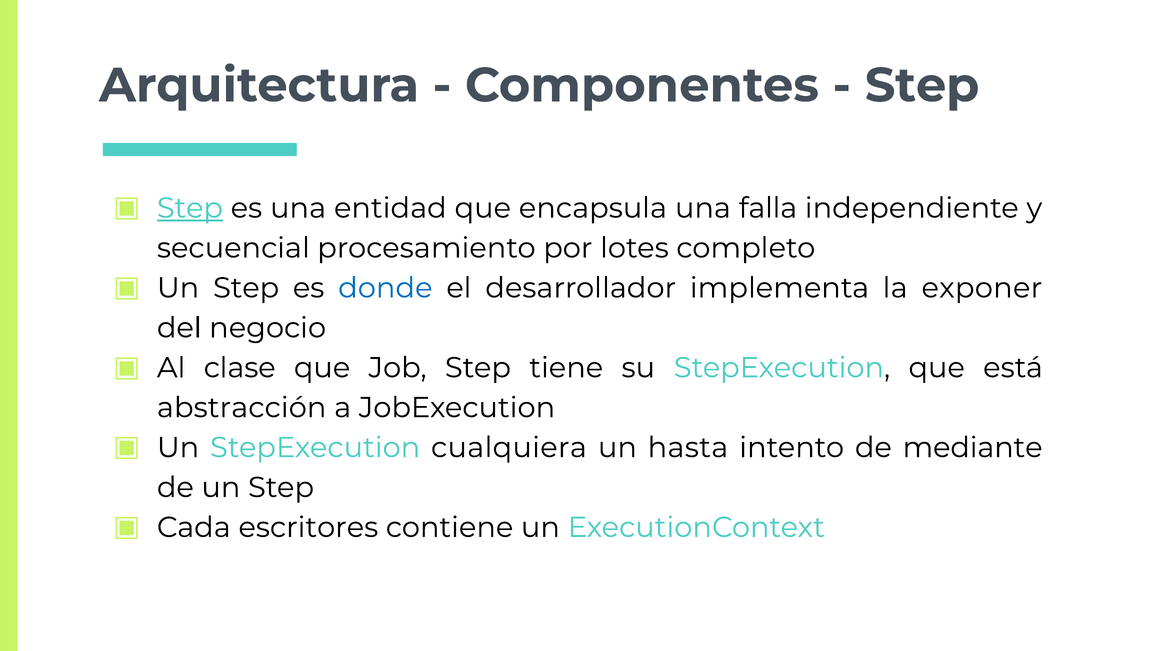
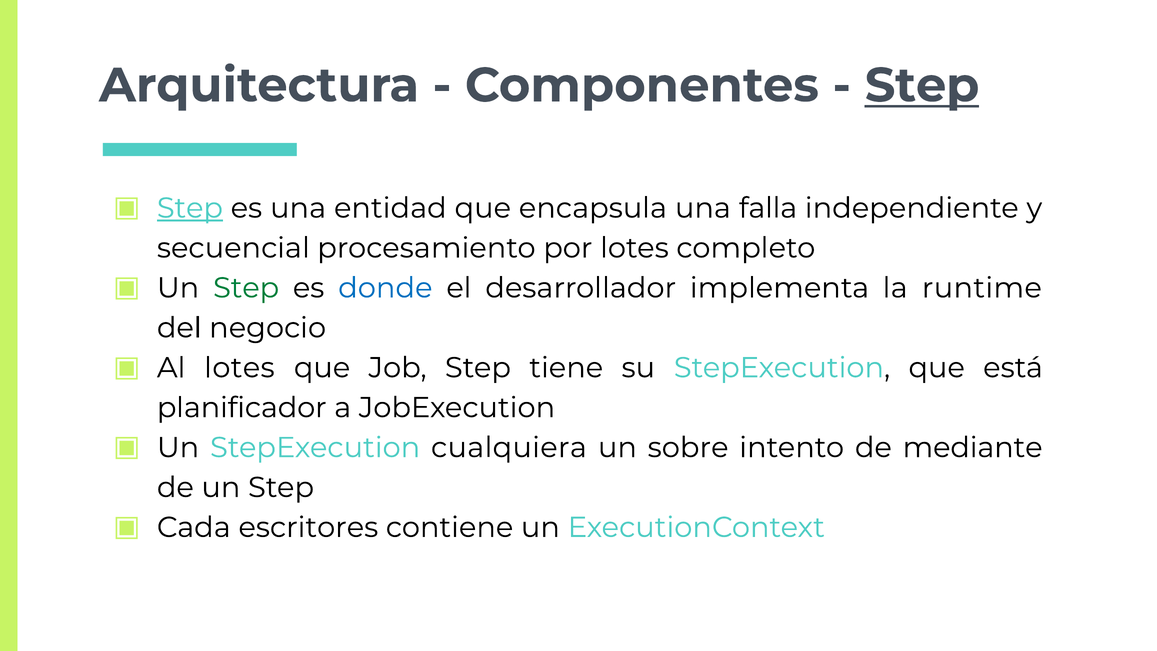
Step at (922, 85) underline: none -> present
Step at (246, 288) colour: black -> green
exponer: exponer -> runtime
Al clase: clase -> lotes
abstracción: abstracción -> planificador
hasta: hasta -> sobre
